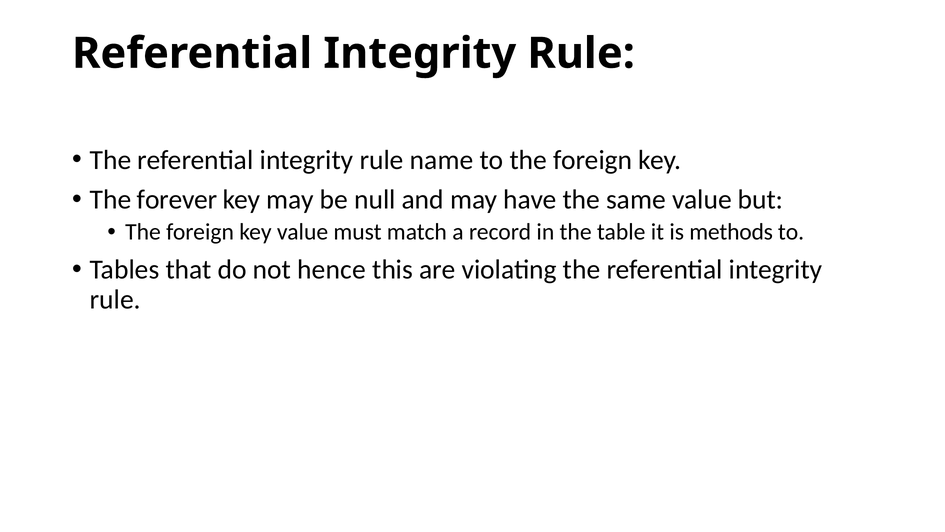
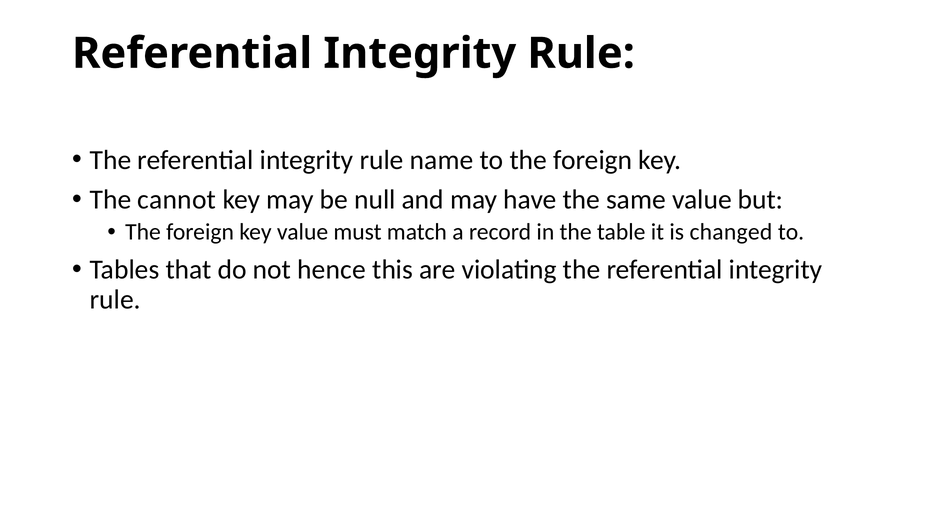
forever: forever -> cannot
methods: methods -> changed
